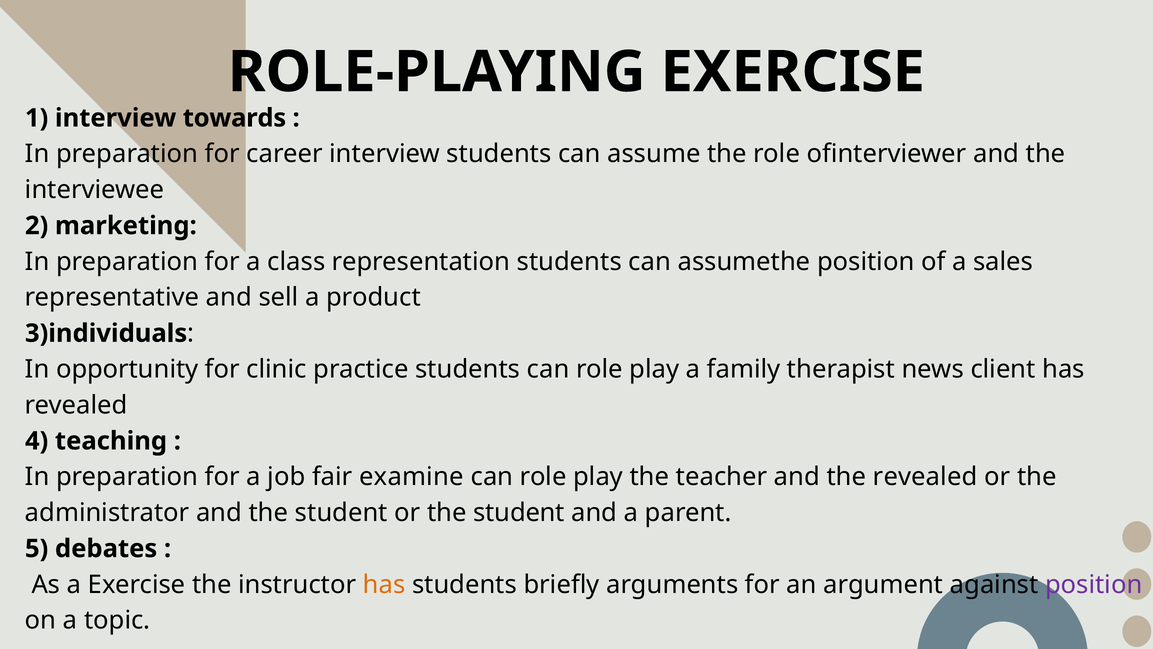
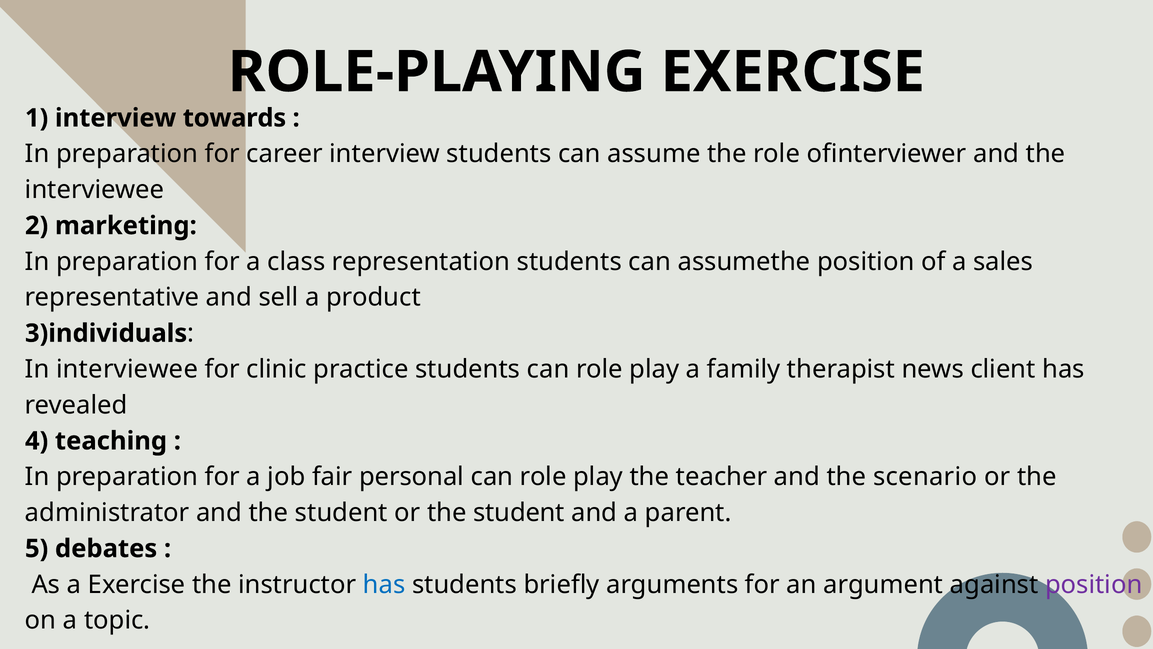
In opportunity: opportunity -> interviewee
examine: examine -> personal
the revealed: revealed -> scenario
has at (384, 584) colour: orange -> blue
